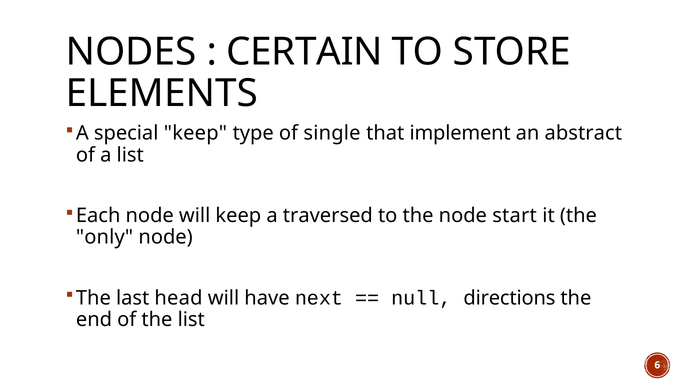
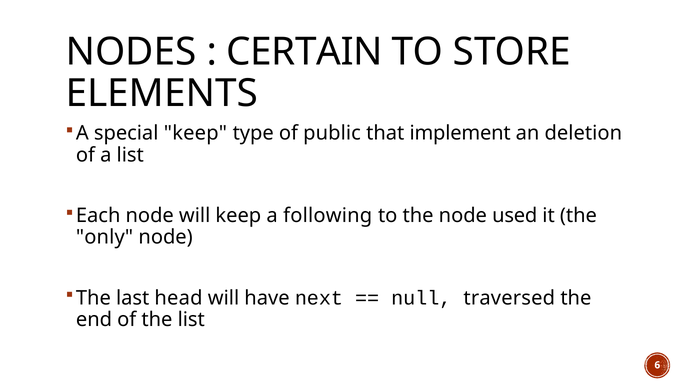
single: single -> public
abstract: abstract -> deletion
traversed: traversed -> following
start: start -> used
directions: directions -> traversed
